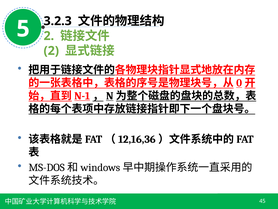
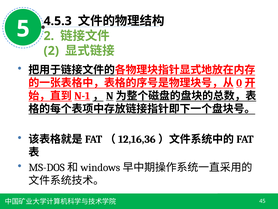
3.2.3: 3.2.3 -> 4.5.3
